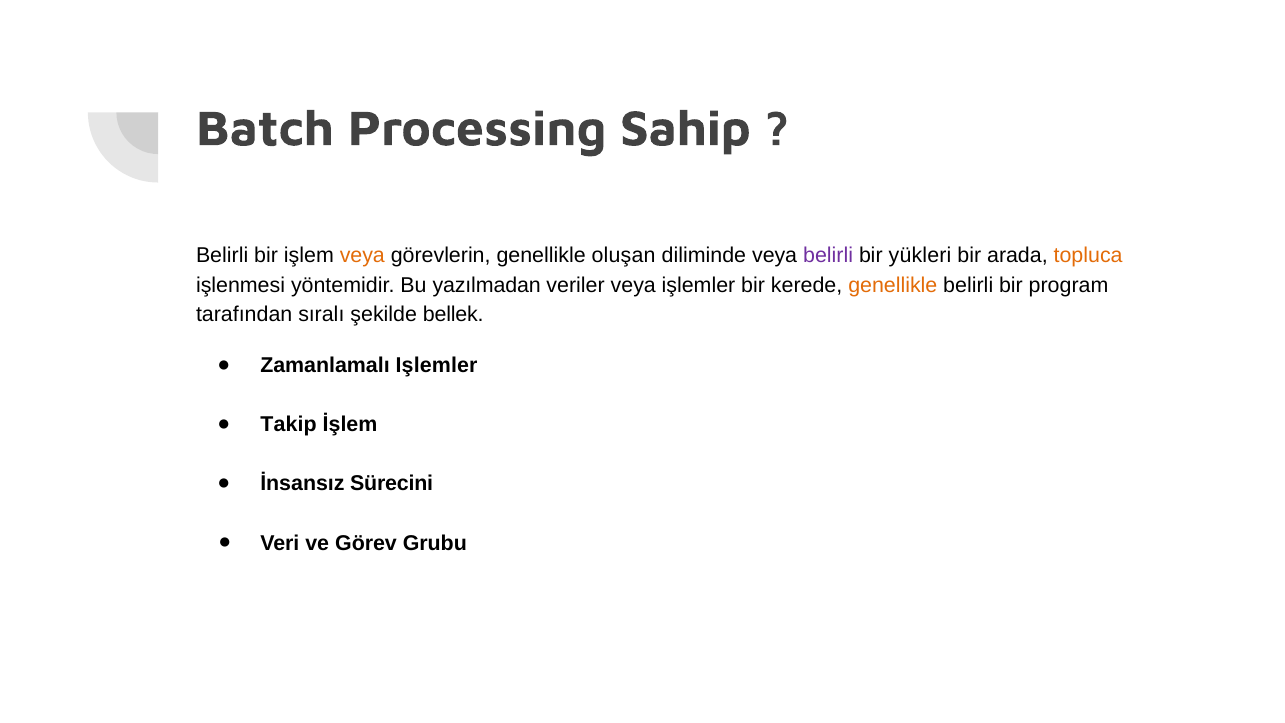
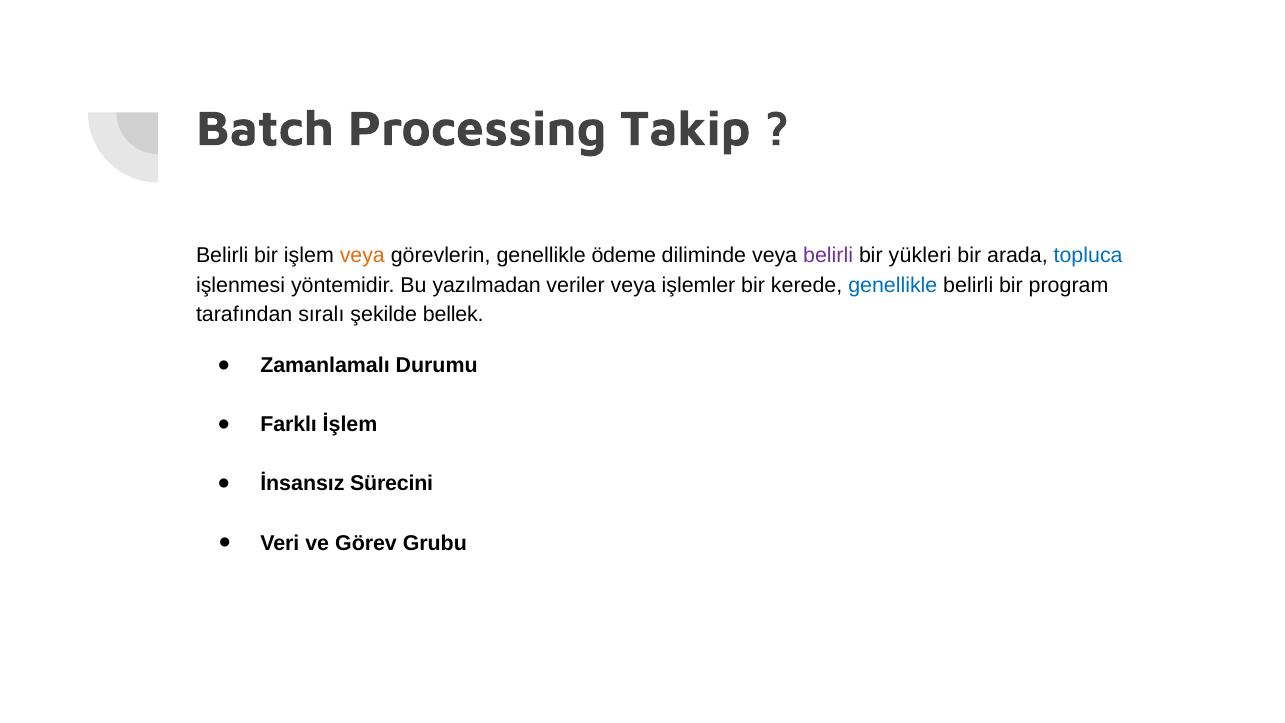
Sahip: Sahip -> Takip
oluşan: oluşan -> ödeme
topluca colour: orange -> blue
genellikle at (893, 285) colour: orange -> blue
Zamanlamalı Işlemler: Işlemler -> Durumu
Takip: Takip -> Farklı
